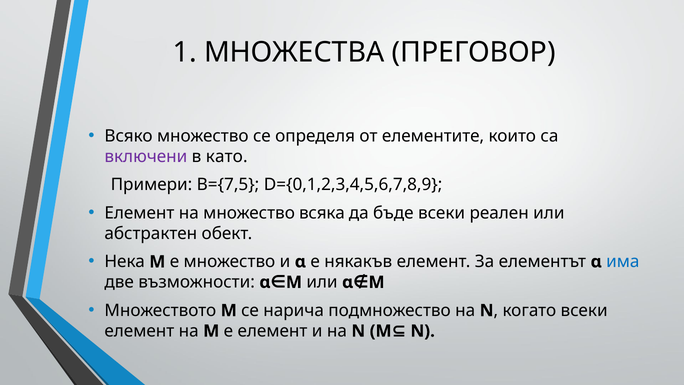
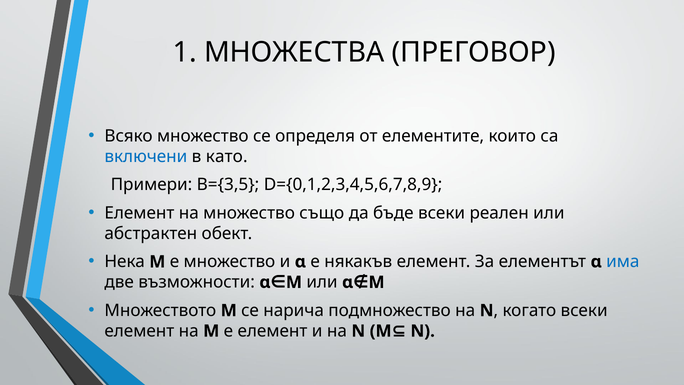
включени colour: purple -> blue
В={7,5: В={7,5 -> В={3,5
всяка: всяка -> също
